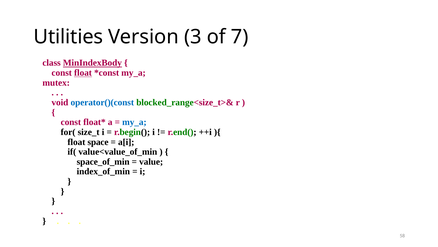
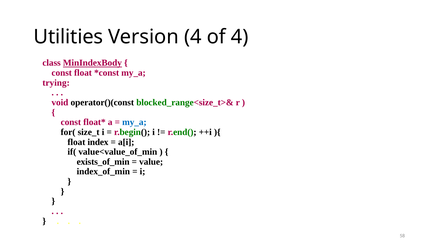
Version 3: 3 -> 4
of 7: 7 -> 4
float at (83, 73) underline: present -> none
mutex: mutex -> trying
operator()(const colour: blue -> black
space: space -> index
space_of_min: space_of_min -> exists_of_min
